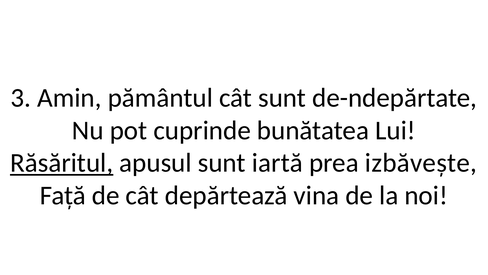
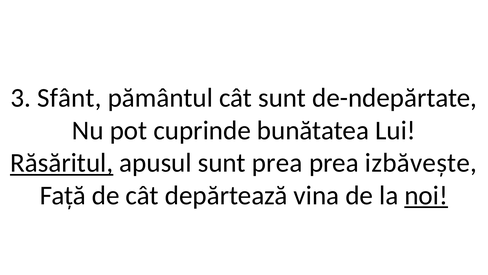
Amin: Amin -> Sfânt
sunt iartă: iartă -> prea
noi underline: none -> present
